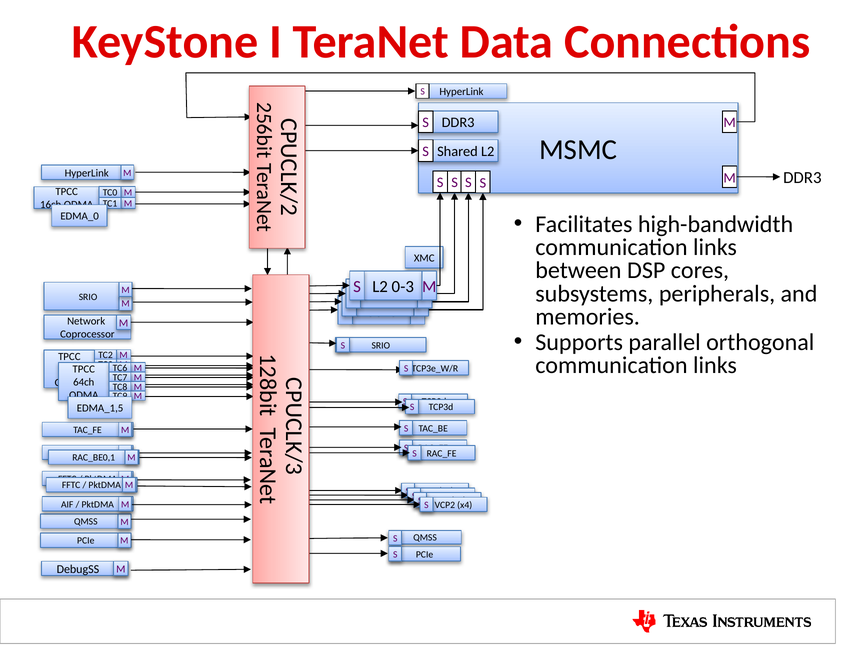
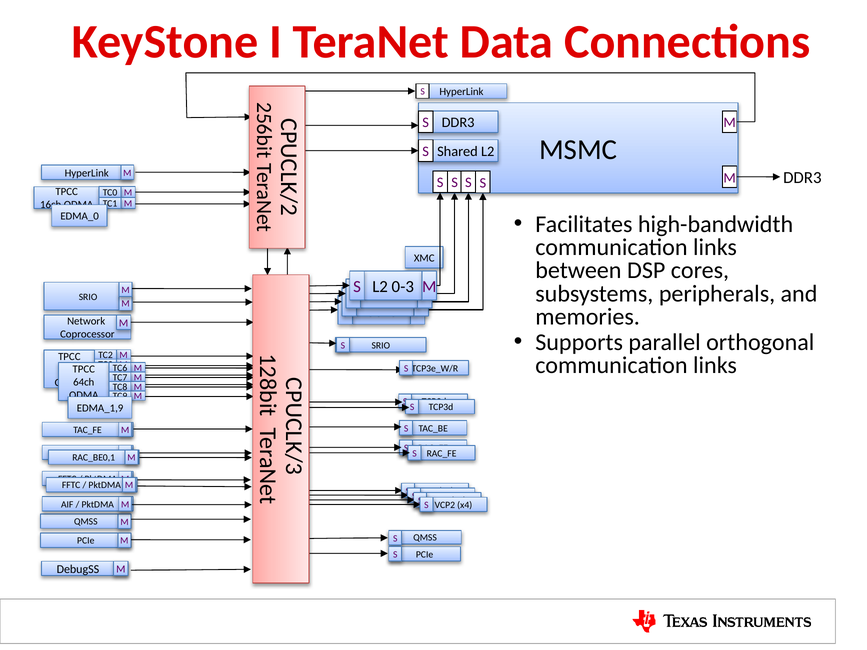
EDMA_1,5: EDMA_1,5 -> EDMA_1,9
